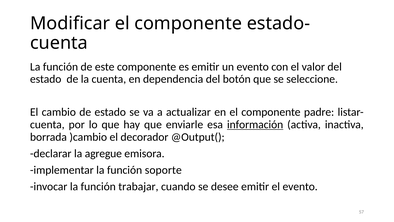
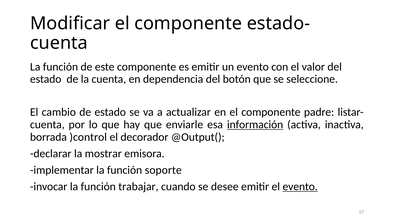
)cambio: )cambio -> )control
agregue: agregue -> mostrar
evento at (300, 186) underline: none -> present
